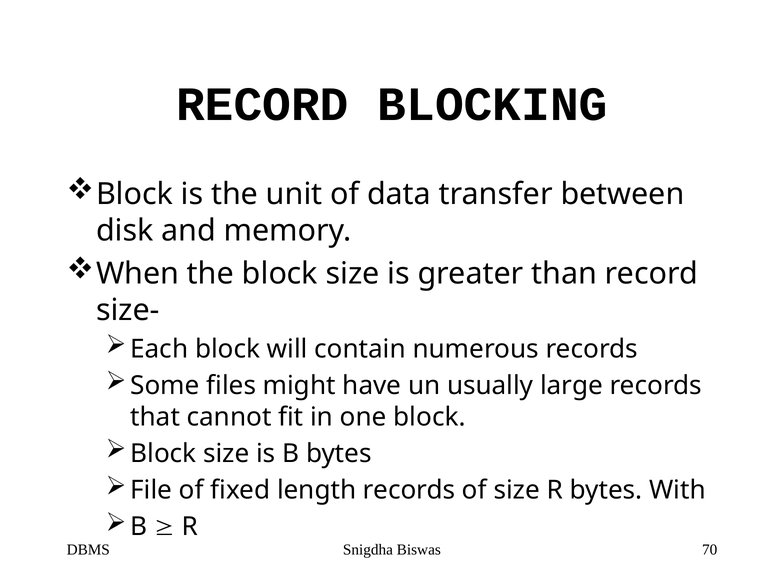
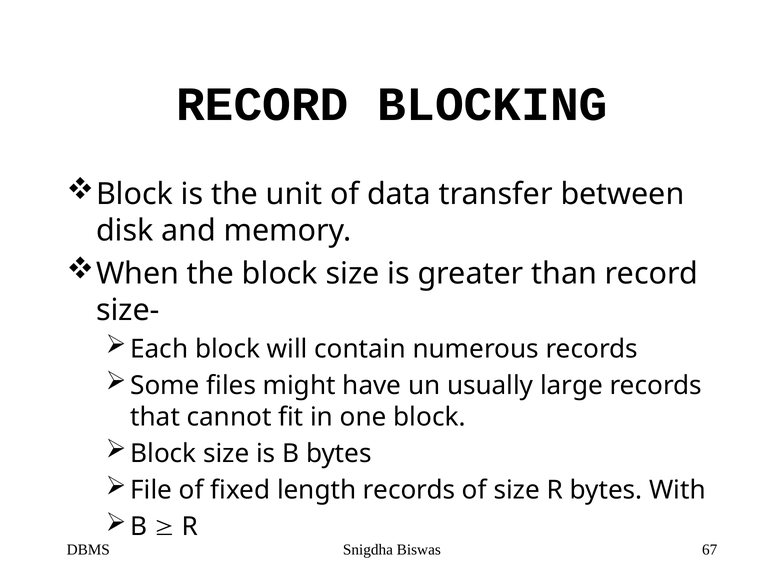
70: 70 -> 67
